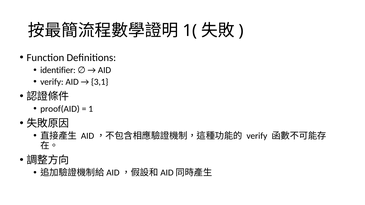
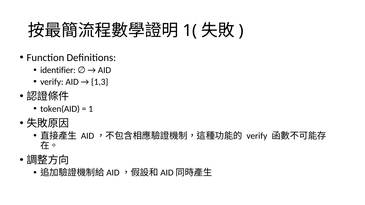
3,1: 3,1 -> 1,3
proof(AID: proof(AID -> token(AID
